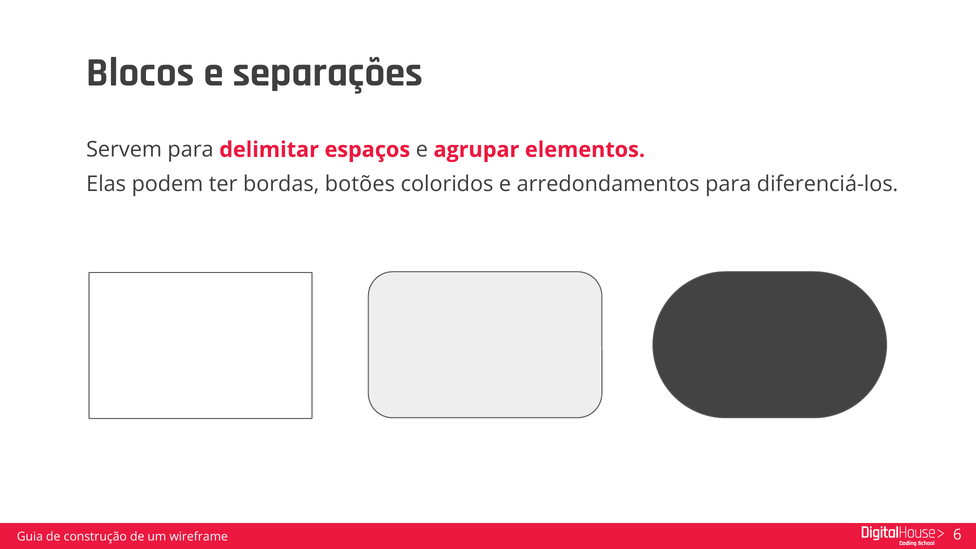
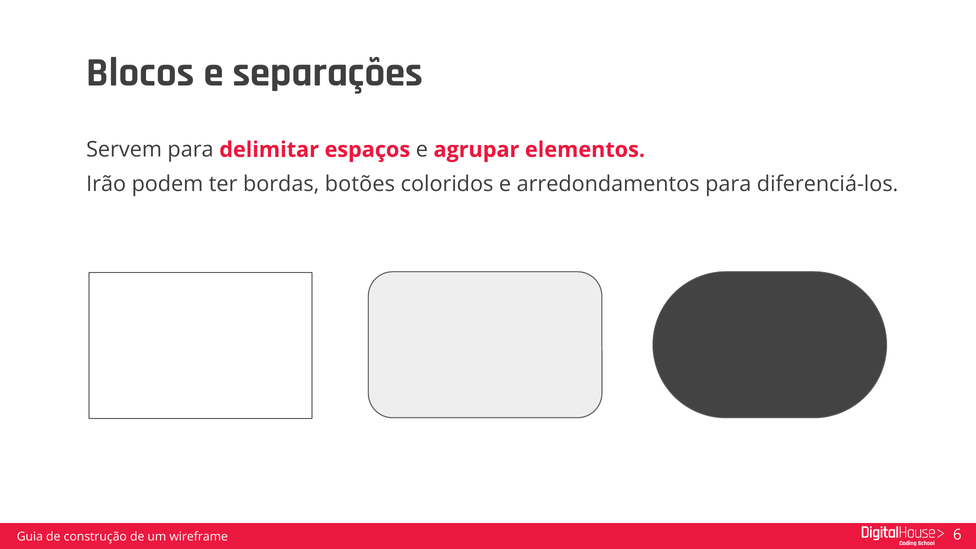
Elas: Elas -> Irão
